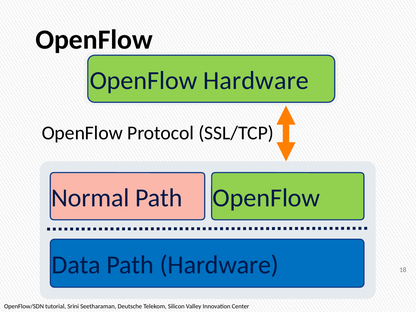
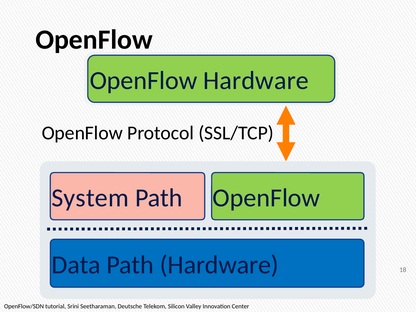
Normal: Normal -> System
